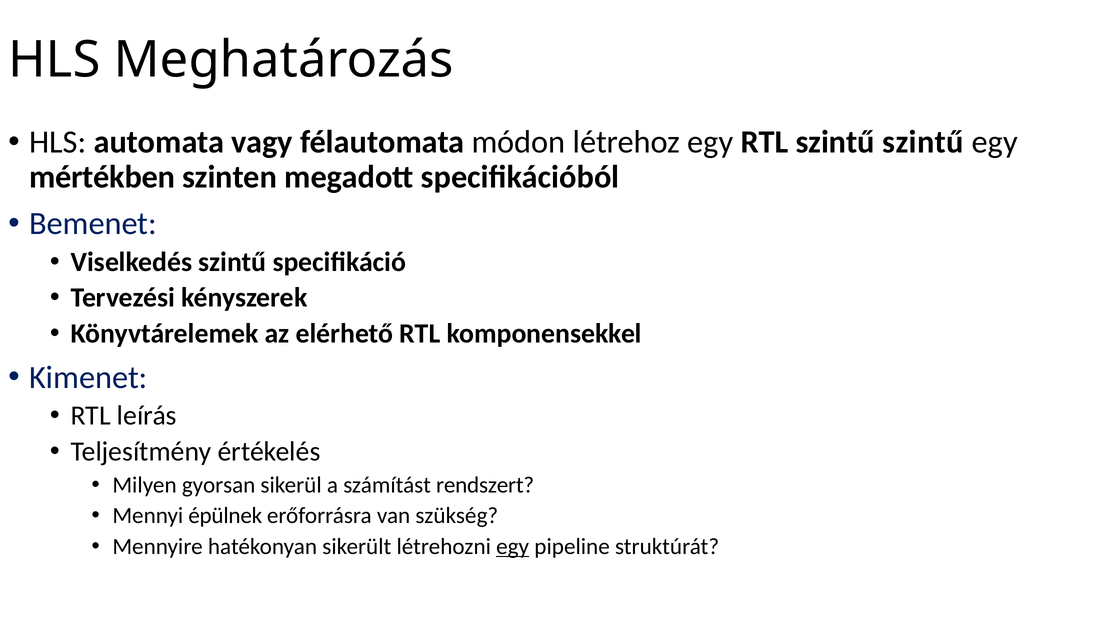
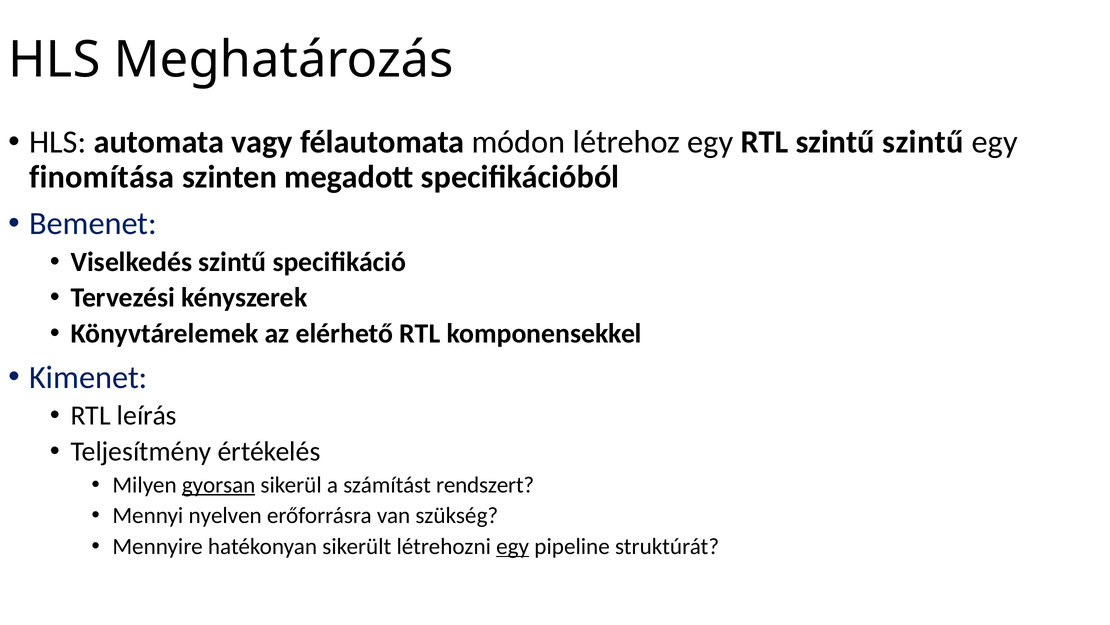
mértékben: mértékben -> finomítása
gyorsan underline: none -> present
épülnek: épülnek -> nyelven
